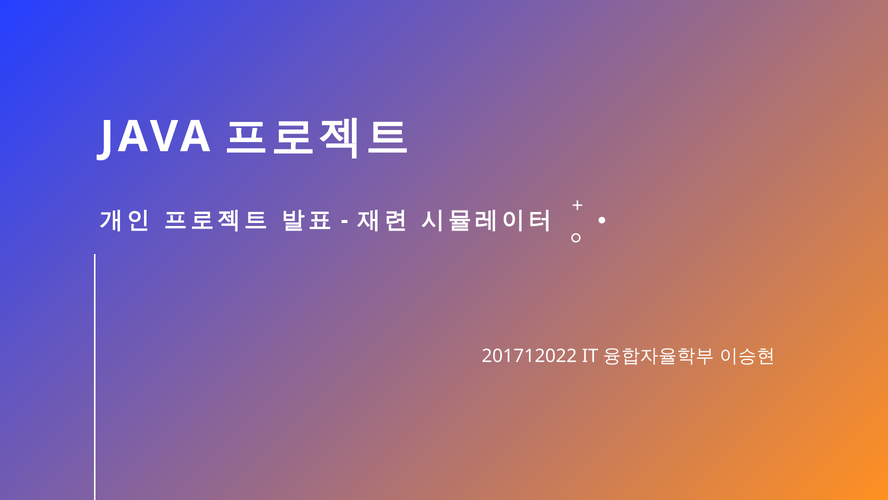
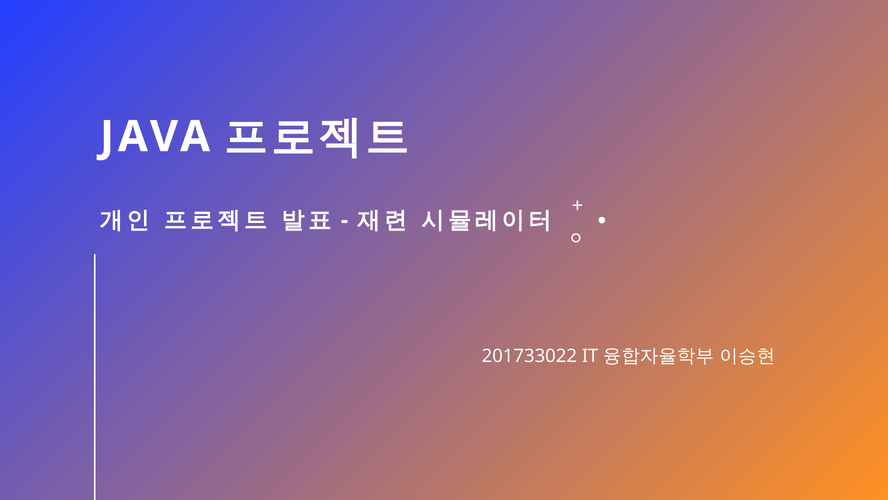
201712022: 201712022 -> 201733022
